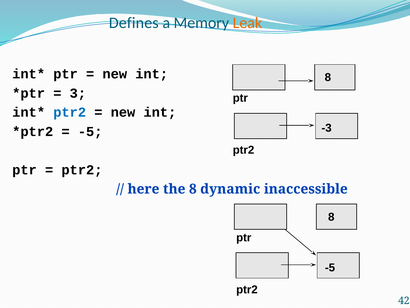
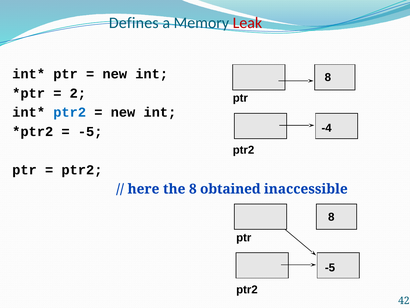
Leak colour: orange -> red
3: 3 -> 2
-3: -3 -> -4
dynamic: dynamic -> obtained
